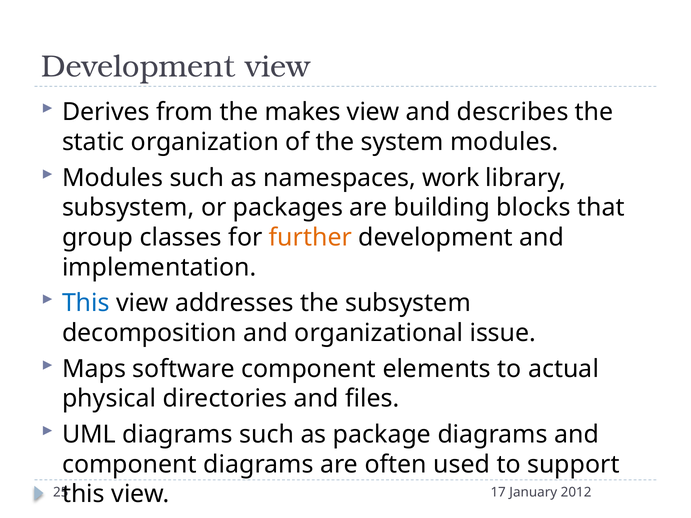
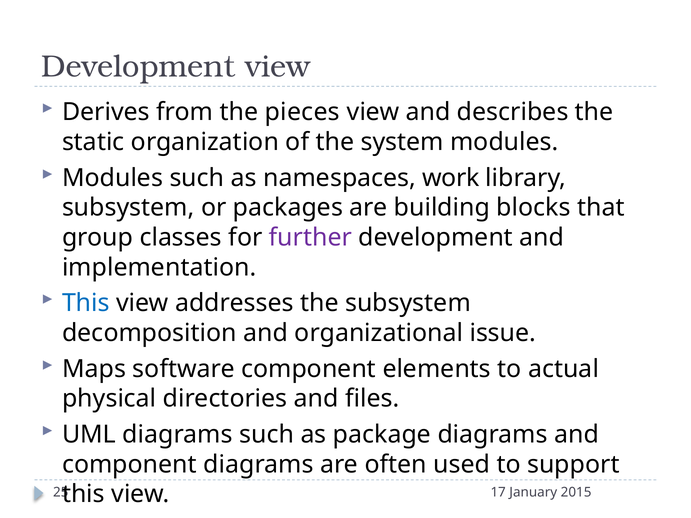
makes: makes -> pieces
further colour: orange -> purple
2012: 2012 -> 2015
